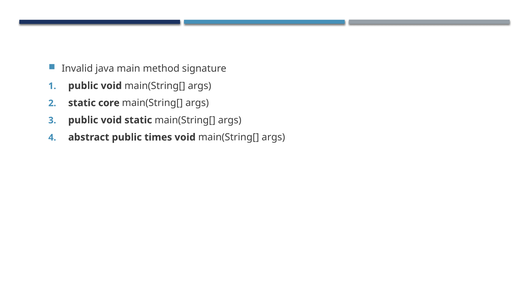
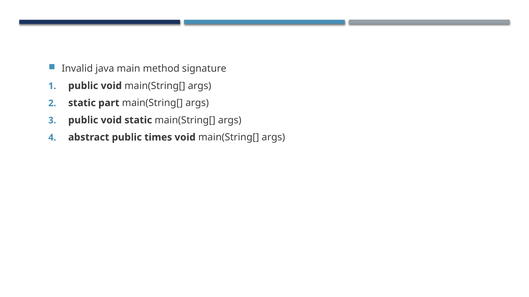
core: core -> part
